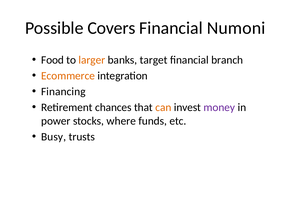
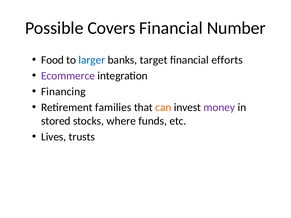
Numoni: Numoni -> Number
larger colour: orange -> blue
branch: branch -> efforts
Ecommerce colour: orange -> purple
chances: chances -> families
power: power -> stored
Busy: Busy -> Lives
